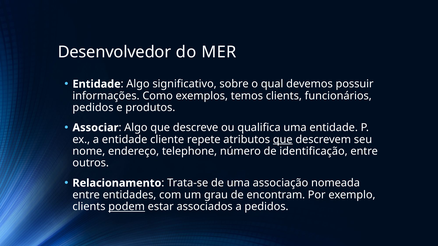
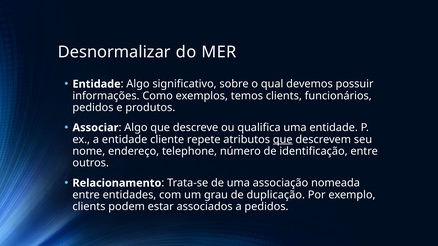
Desenvolvedor: Desenvolvedor -> Desnormalizar
encontram: encontram -> duplicação
podem underline: present -> none
